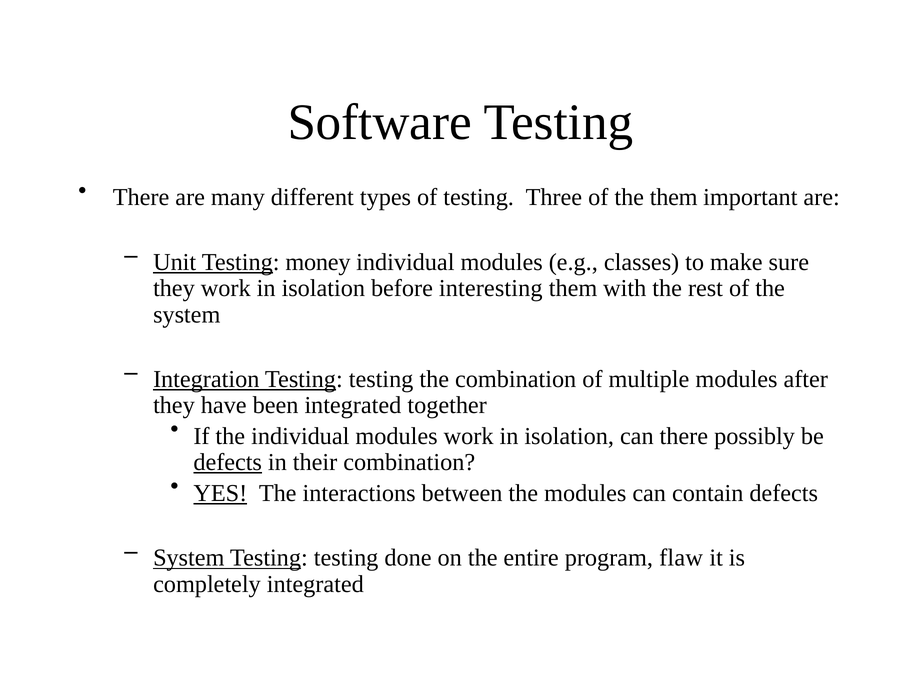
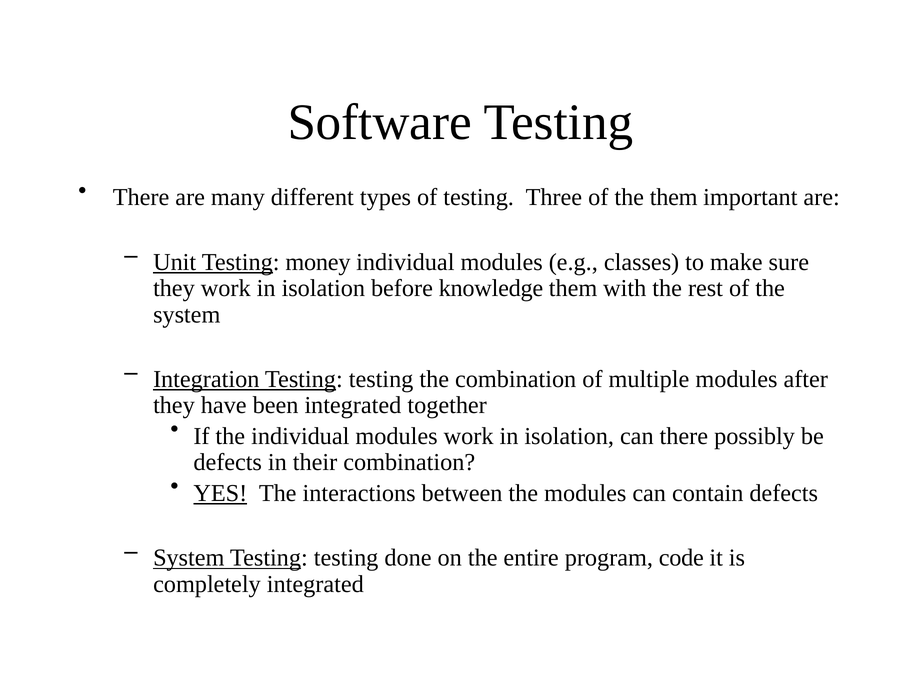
interesting: interesting -> knowledge
defects at (228, 462) underline: present -> none
flaw: flaw -> code
